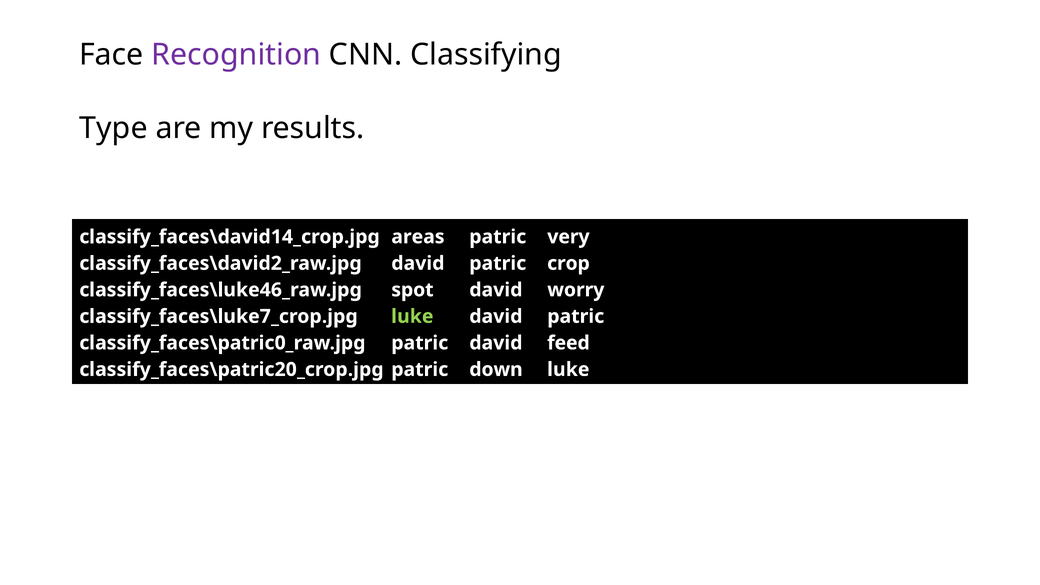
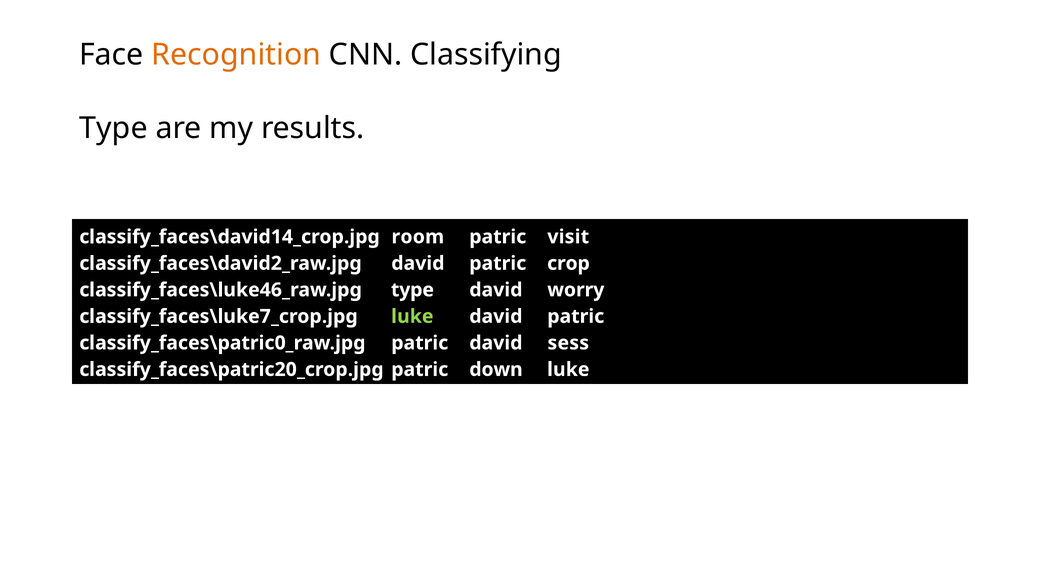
Recognition colour: purple -> orange
areas: areas -> room
very: very -> visit
spot at (412, 290): spot -> type
feed: feed -> sess
